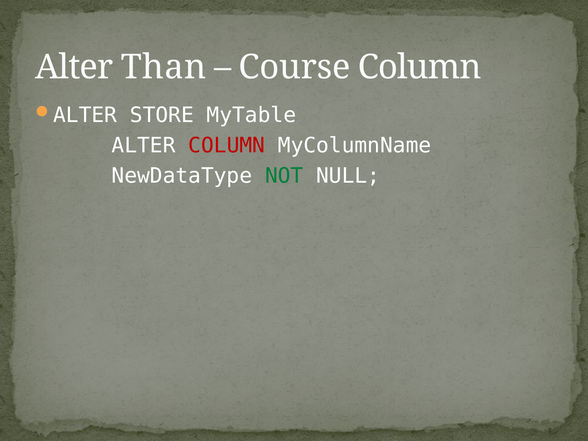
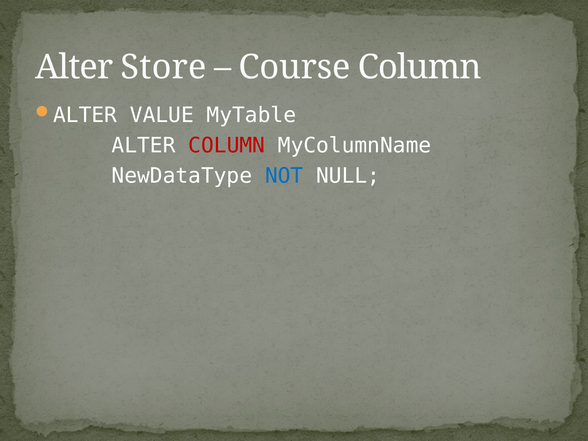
Than: Than -> Store
STORE: STORE -> VALUE
NOT colour: green -> blue
